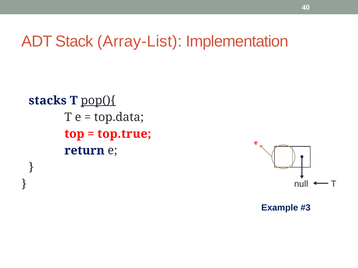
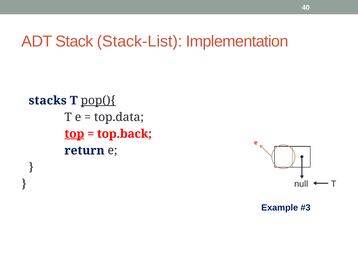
Array-List: Array-List -> Stack-List
top underline: none -> present
top.true: top.true -> top.back
